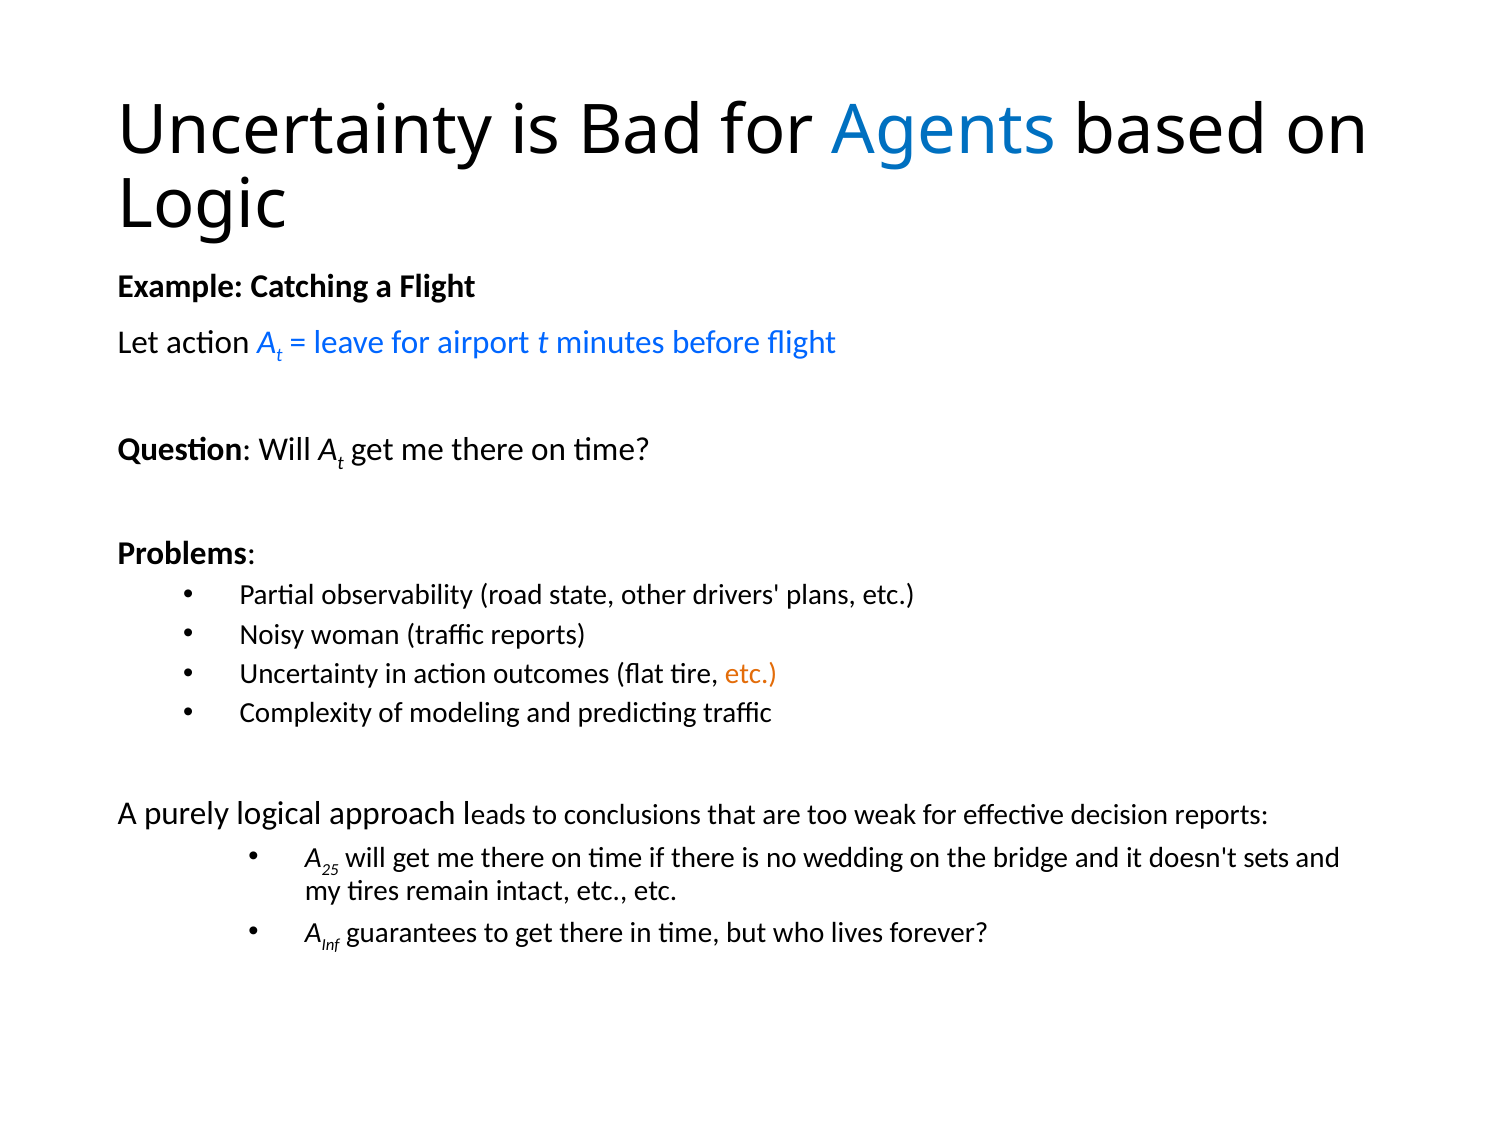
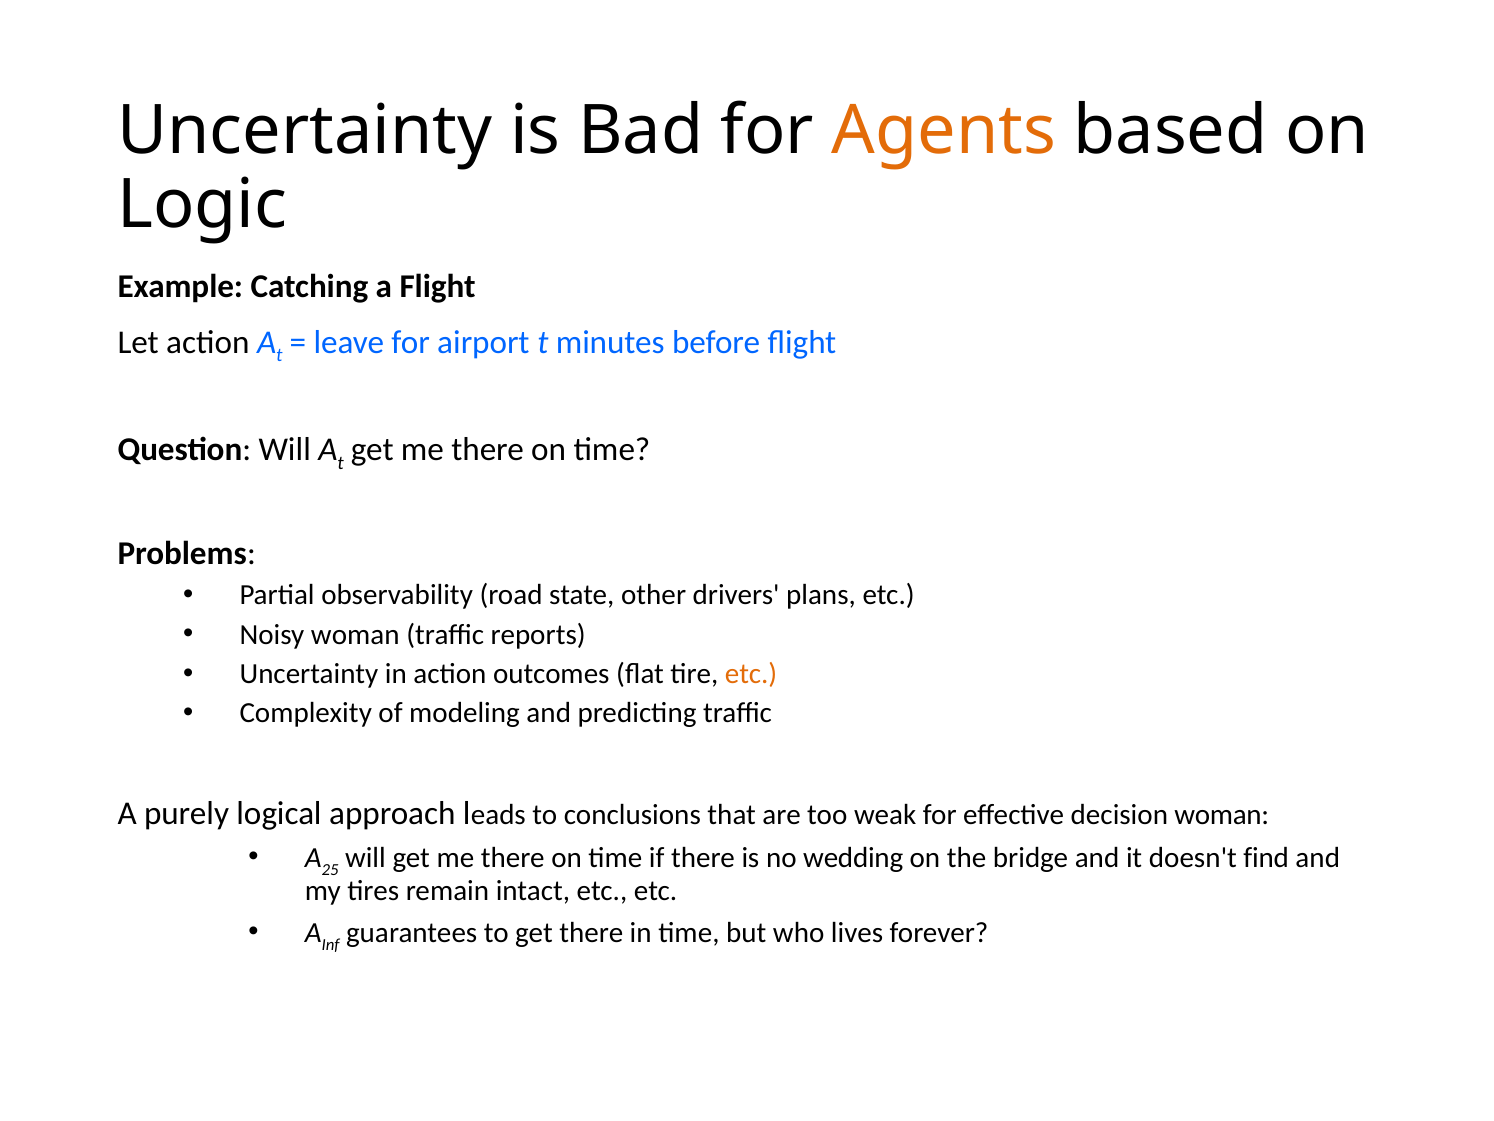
Agents colour: blue -> orange
decision reports: reports -> woman
sets: sets -> find
